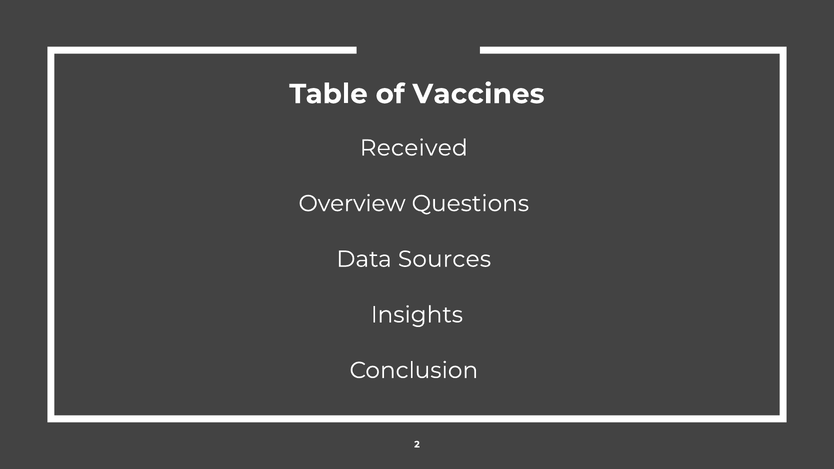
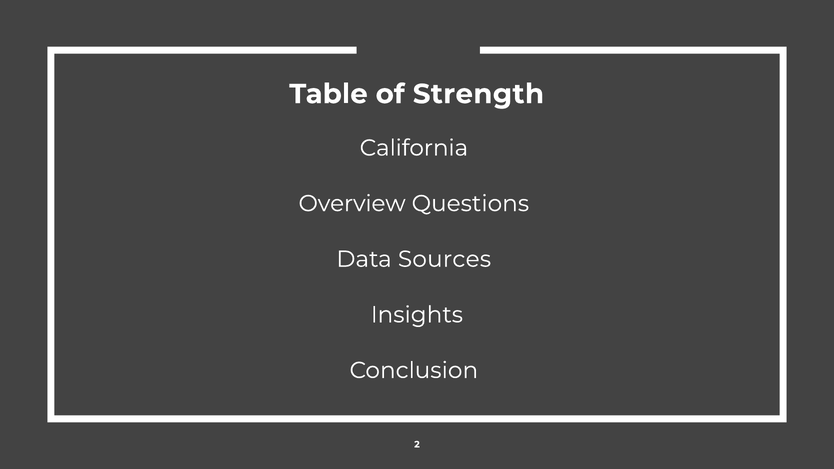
Vaccines: Vaccines -> Strength
Received: Received -> California
